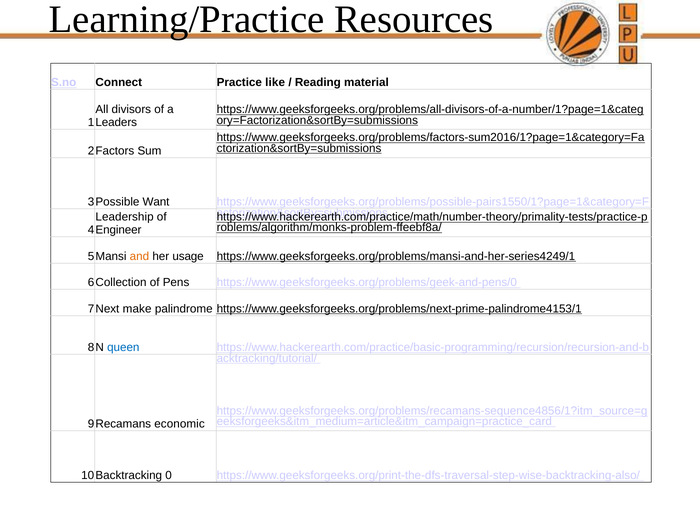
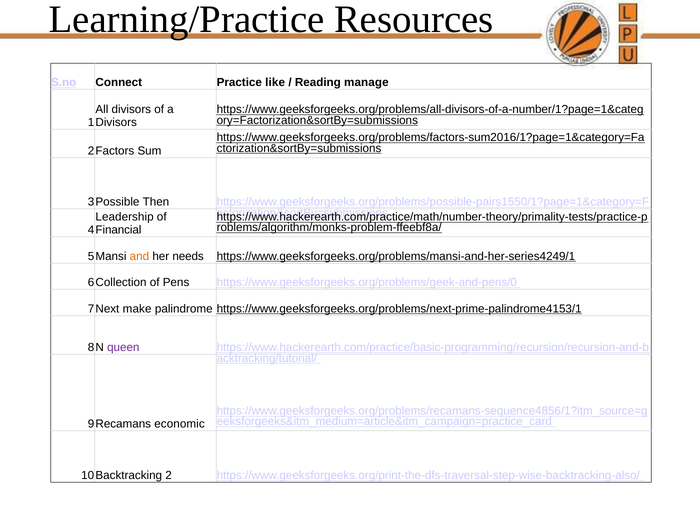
material: material -> manage
Leaders at (116, 123): Leaders -> Divisors
Want: Want -> Then
Engineer: Engineer -> Financial
usage: usage -> needs
queen colour: blue -> purple
0: 0 -> 2
